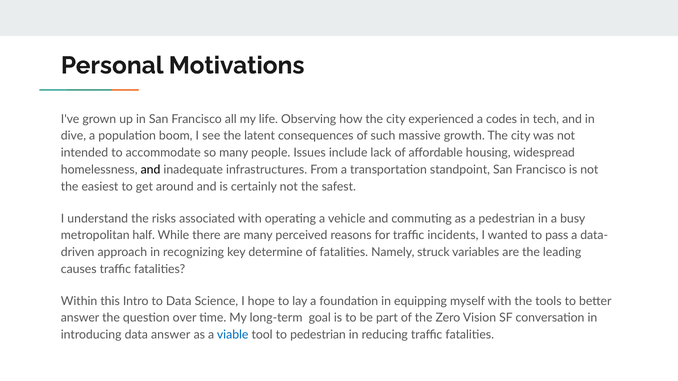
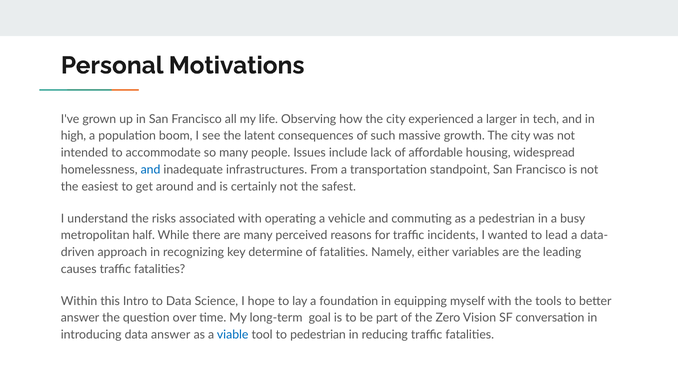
codes: codes -> larger
dive: dive -> high
and at (151, 170) colour: black -> blue
pass: pass -> lead
struck: struck -> either
